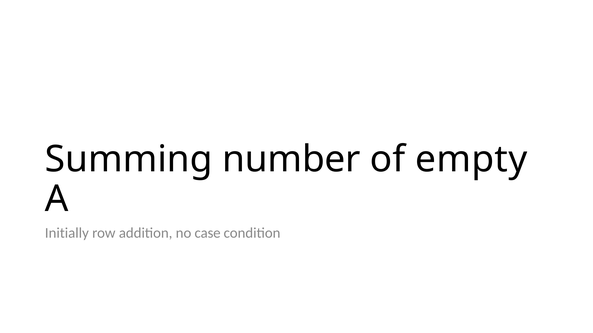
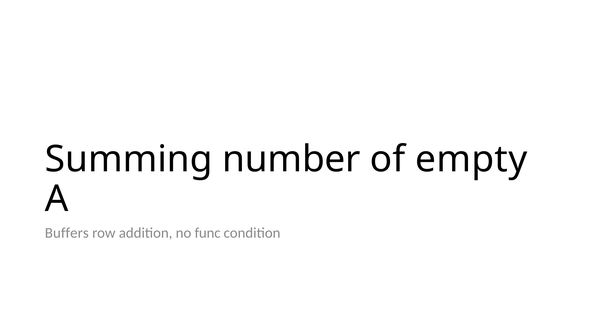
Initially: Initially -> Buffers
case: case -> func
